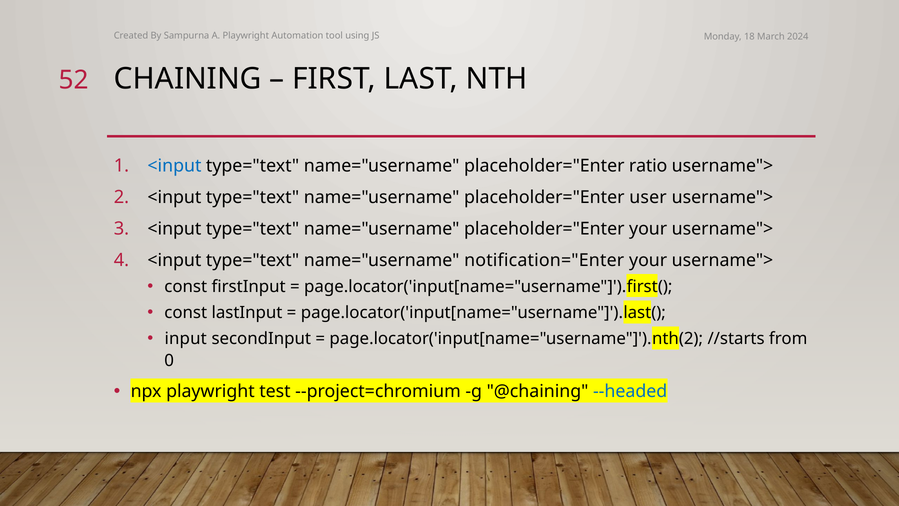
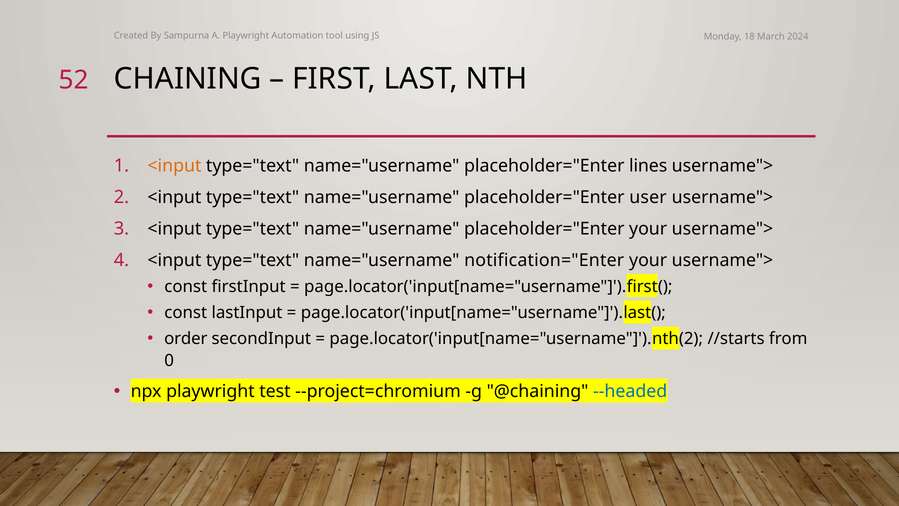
<input at (174, 166) colour: blue -> orange
ratio: ratio -> lines
input: input -> order
